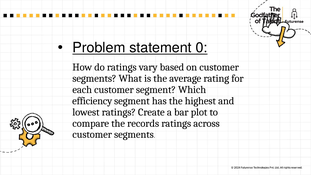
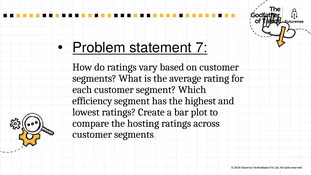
0: 0 -> 7
records: records -> hosting
